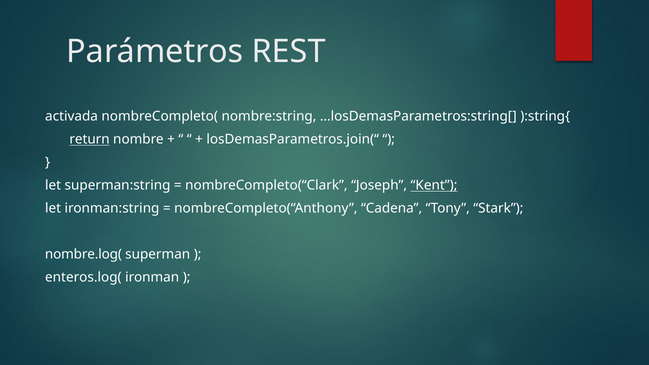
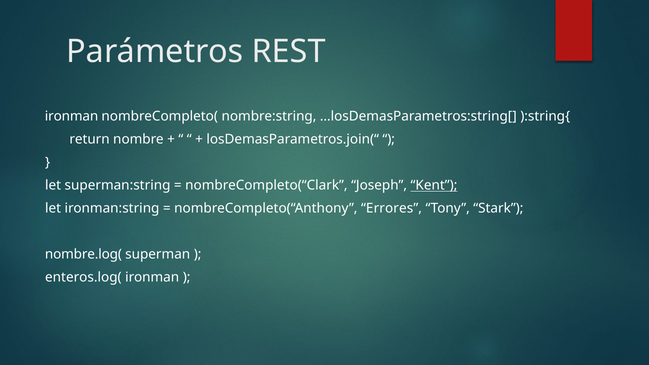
activada at (72, 116): activada -> ironman
return underline: present -> none
Cadena: Cadena -> Errores
